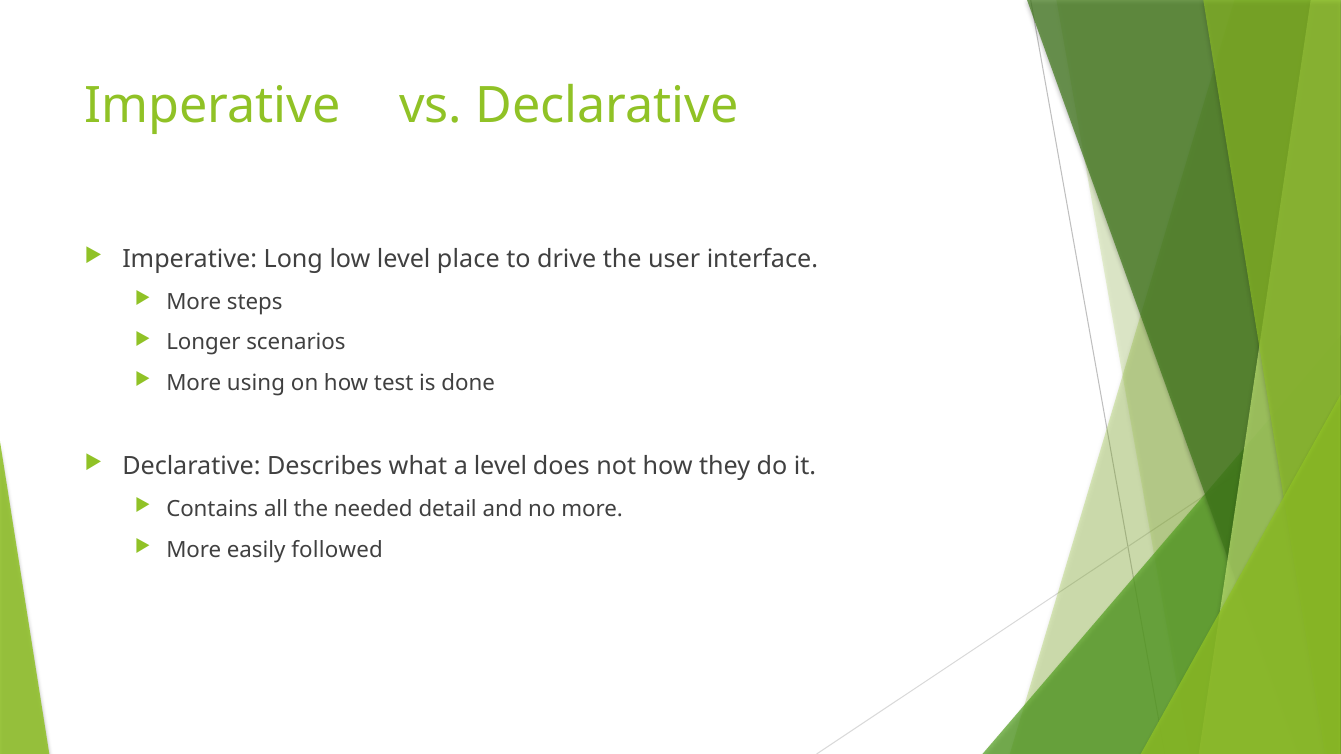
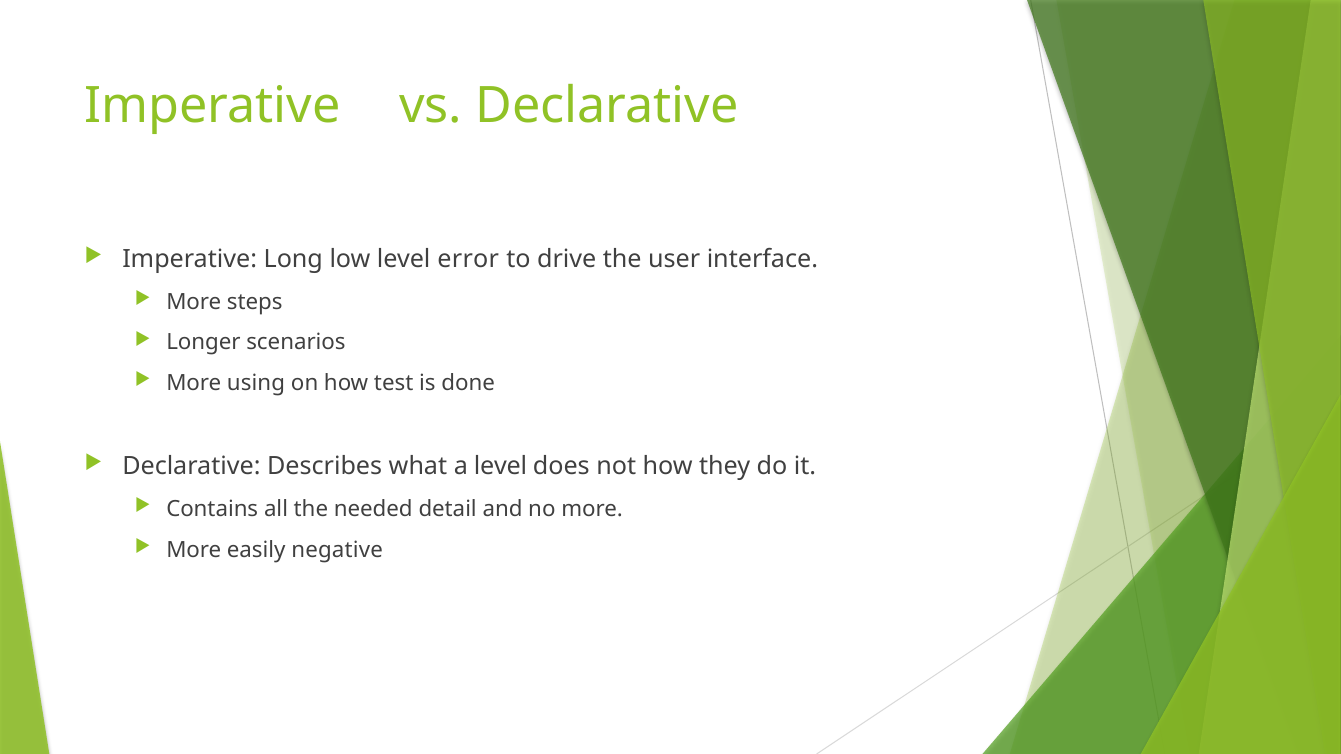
place: place -> error
followed: followed -> negative
